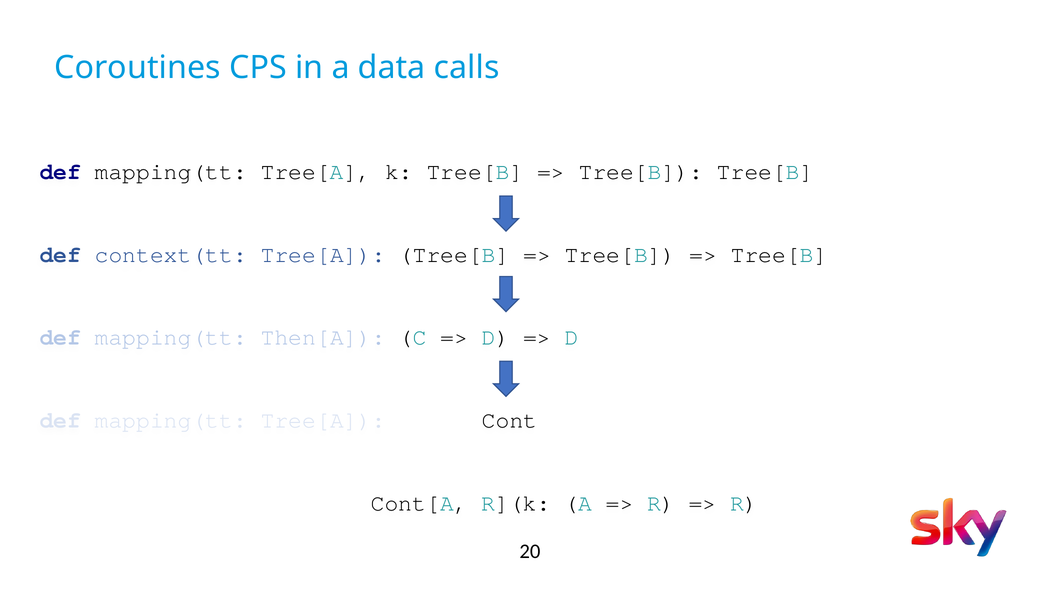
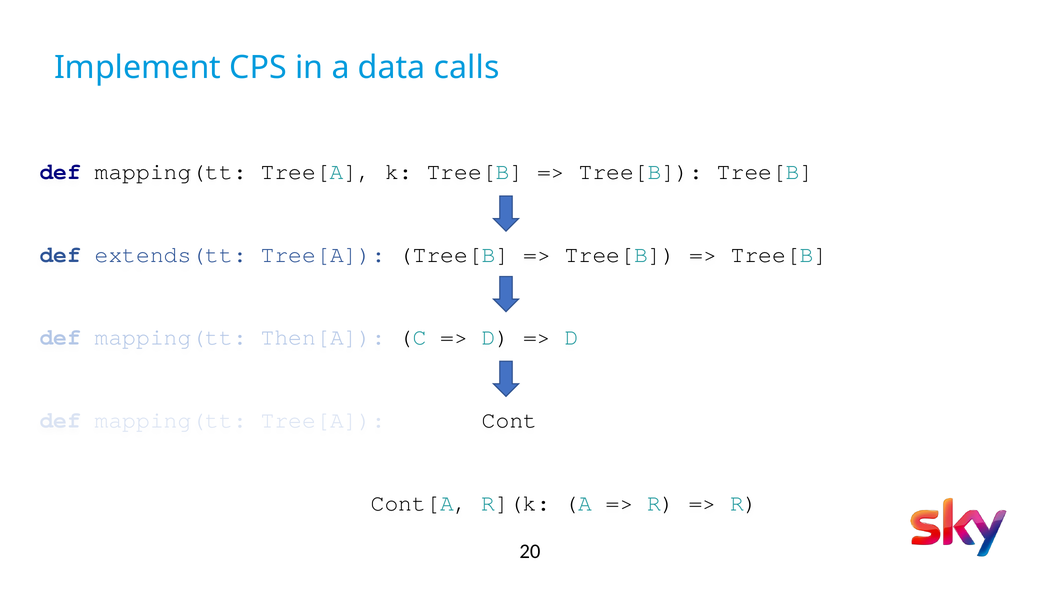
Coroutines: Coroutines -> Implement
context(tt: context(tt -> extends(tt
